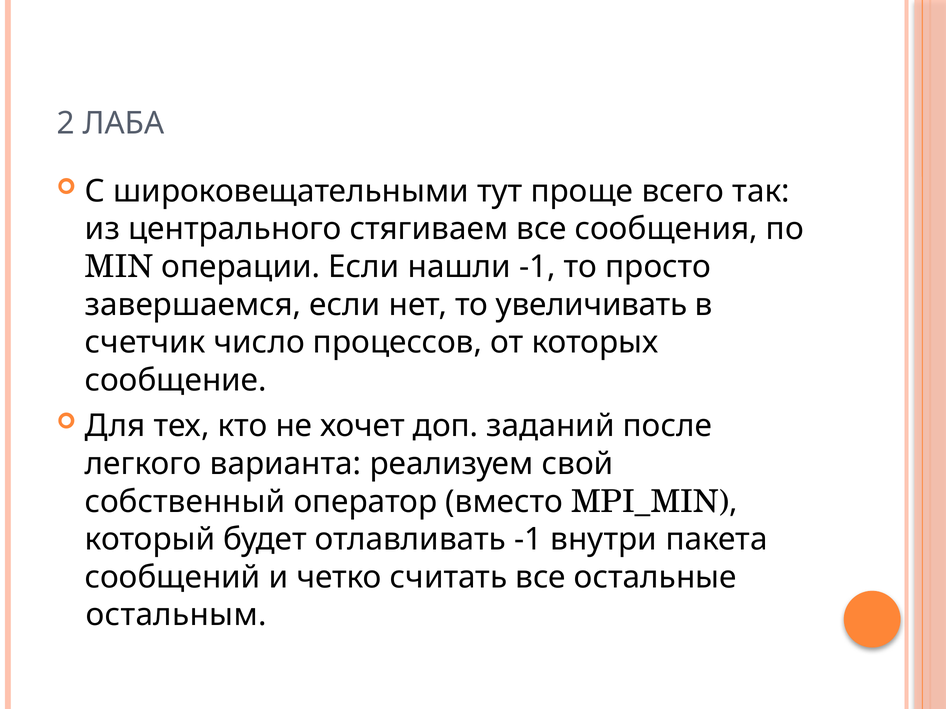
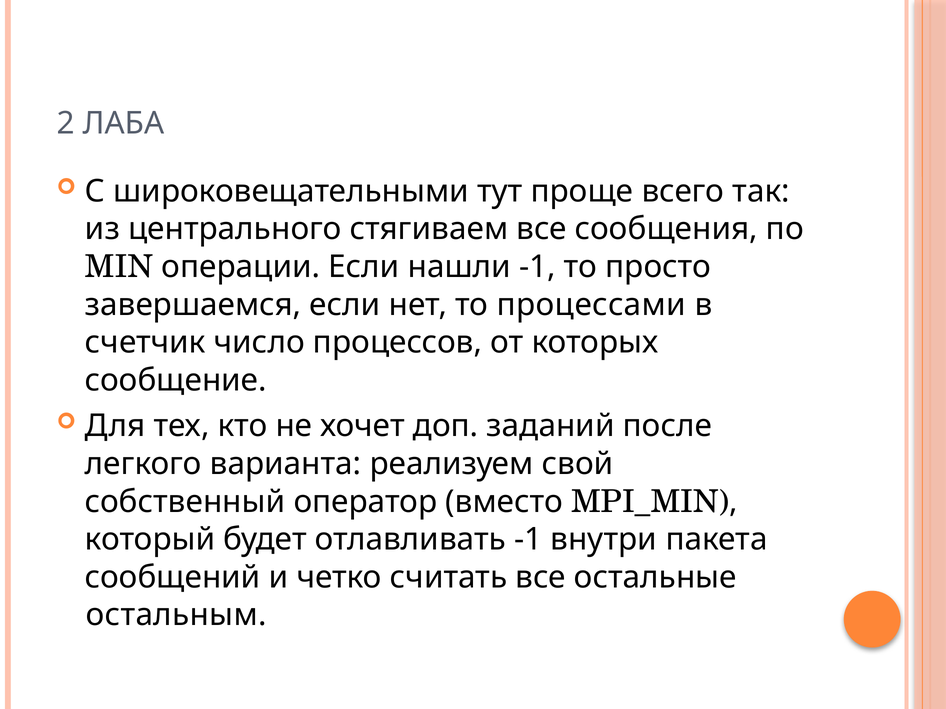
увеличивать: увеличивать -> процессами
